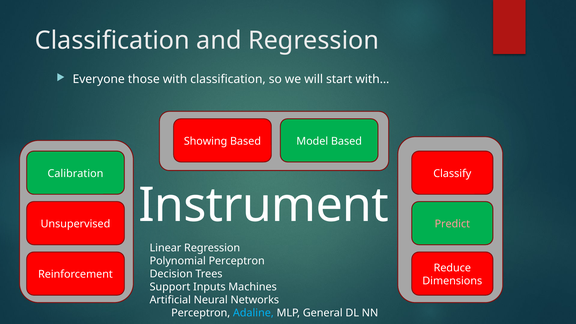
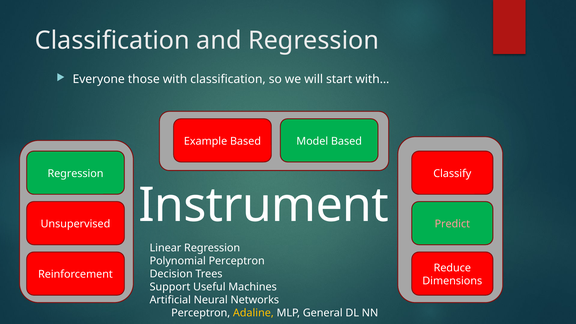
Showing: Showing -> Example
Calibration at (75, 173): Calibration -> Regression
Inputs: Inputs -> Useful
Adaline colour: light blue -> yellow
